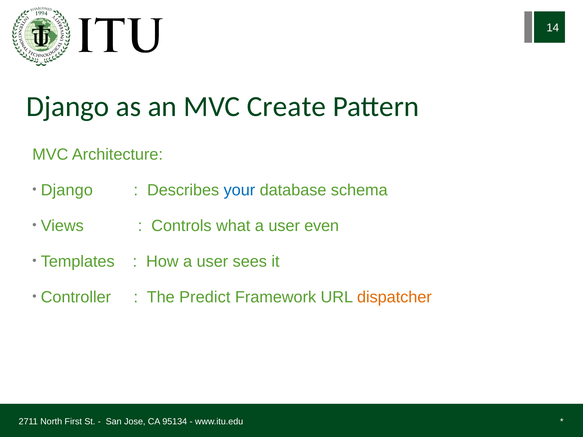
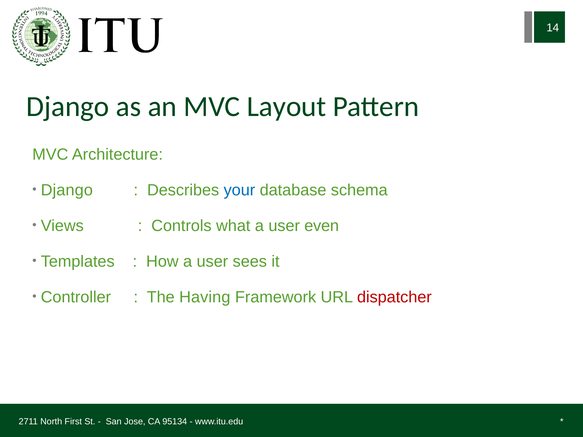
Create: Create -> Layout
Predict: Predict -> Having
dispatcher colour: orange -> red
